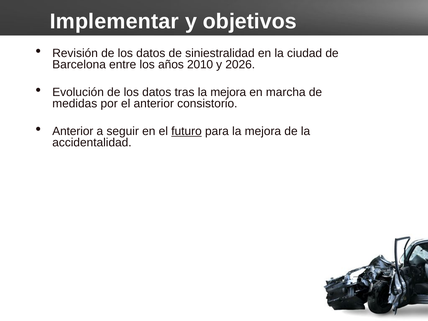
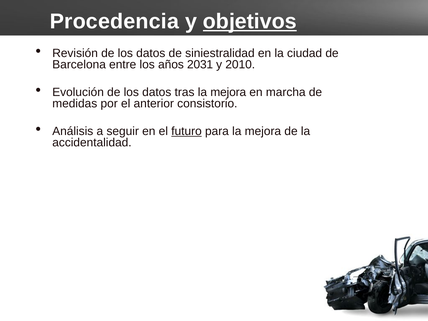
Implementar: Implementar -> Procedencia
objetivos underline: none -> present
2010: 2010 -> 2031
2026: 2026 -> 2010
Anterior at (73, 131): Anterior -> Análisis
